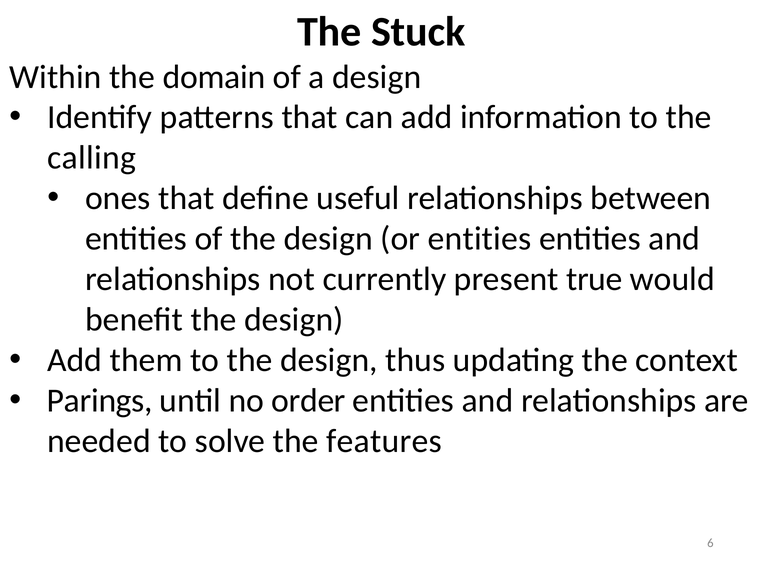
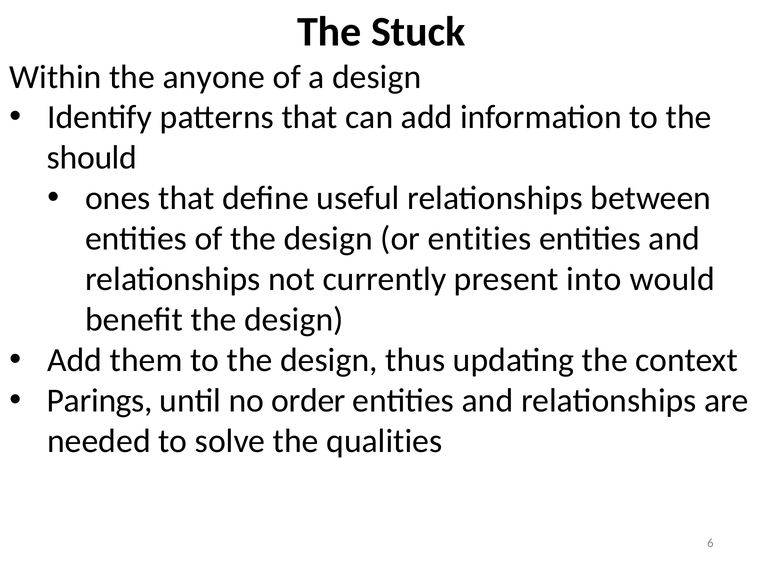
domain: domain -> anyone
calling: calling -> should
true: true -> into
features: features -> qualities
